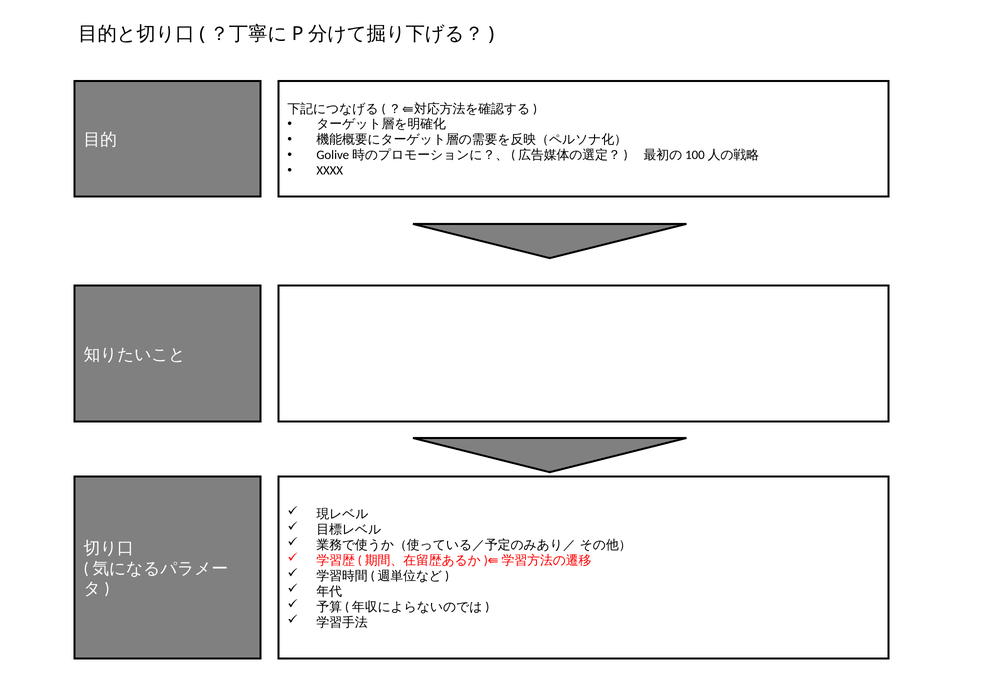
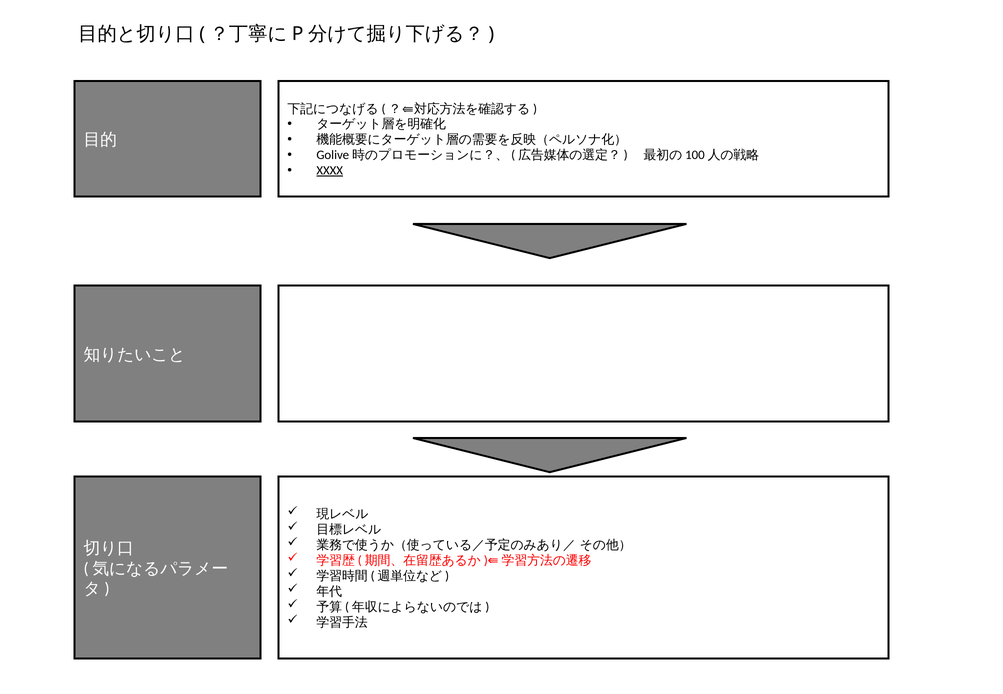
XXXX underline: none -> present
